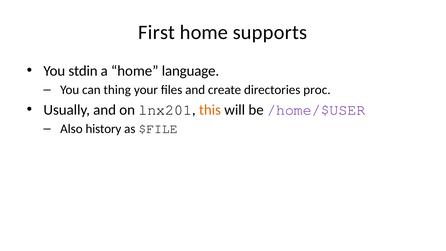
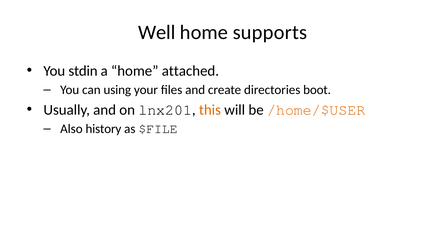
First: First -> Well
language: language -> attached
thing: thing -> using
proc: proc -> boot
/home/$USER colour: purple -> orange
